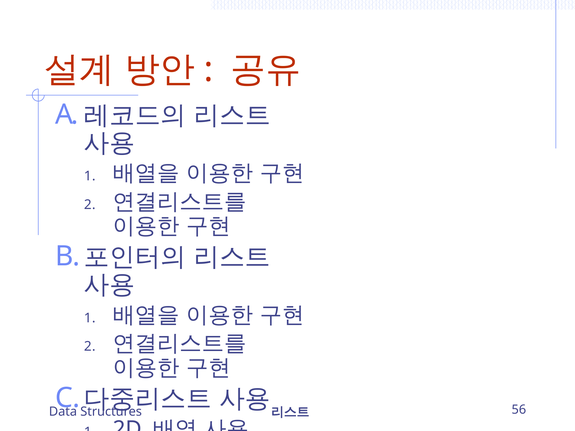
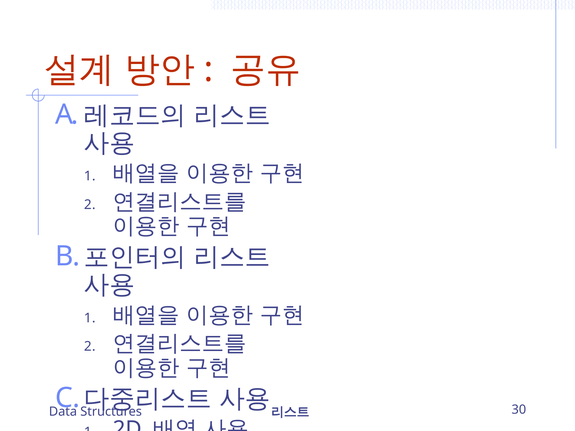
56: 56 -> 30
